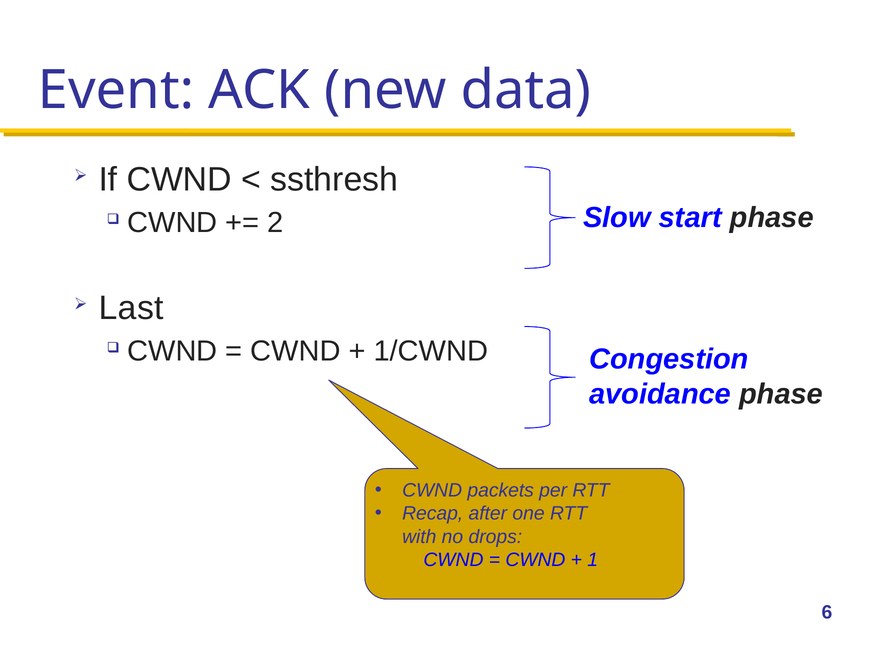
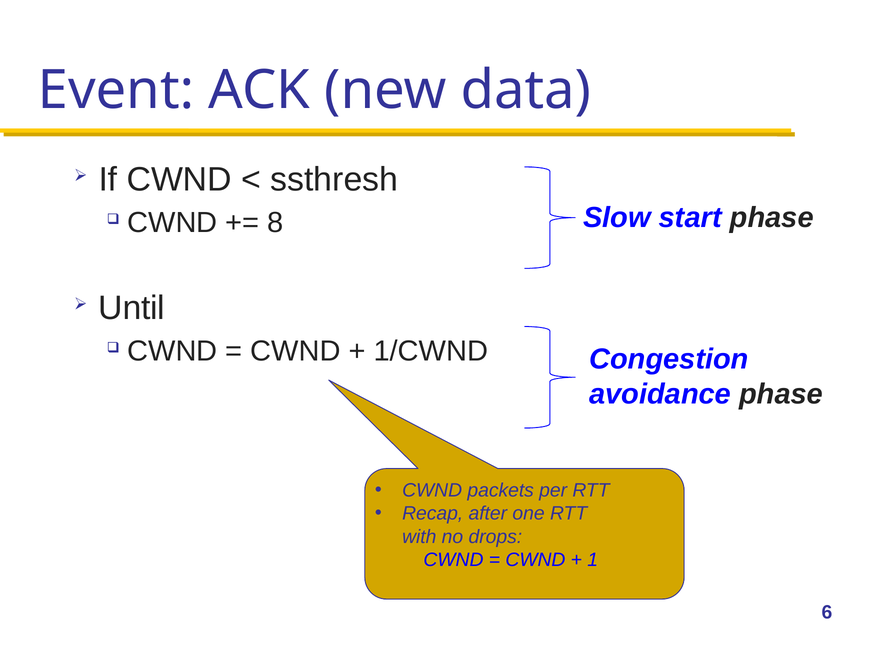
2: 2 -> 8
Last: Last -> Until
